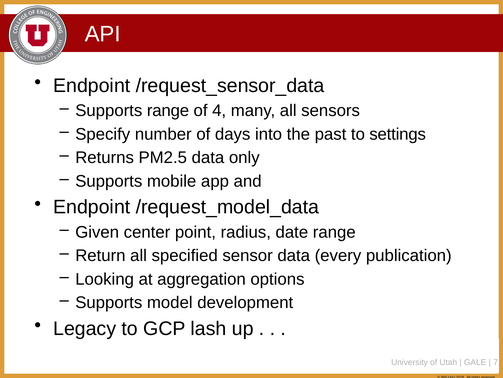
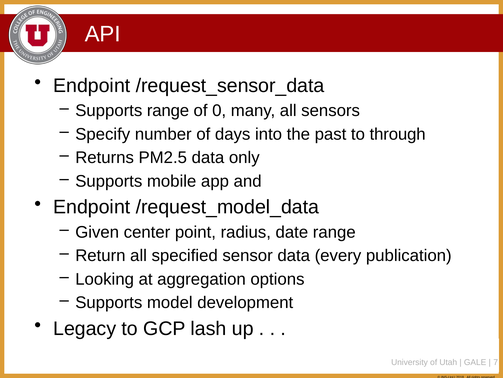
4: 4 -> 0
settings: settings -> through
